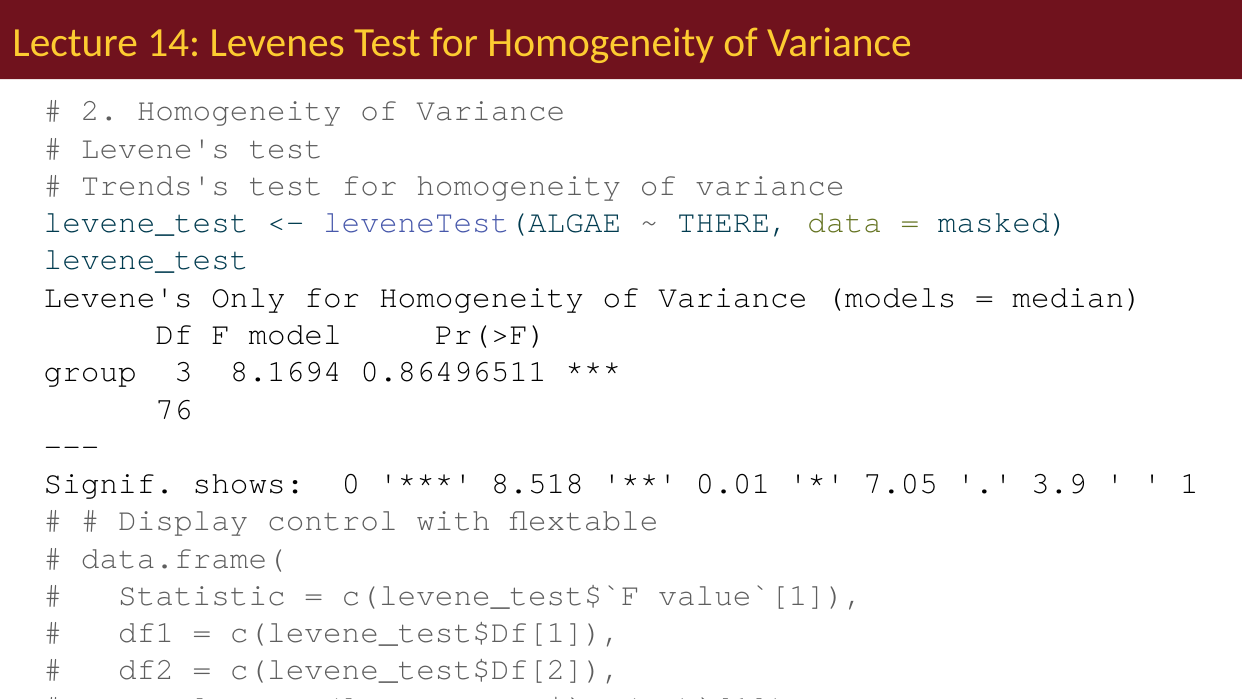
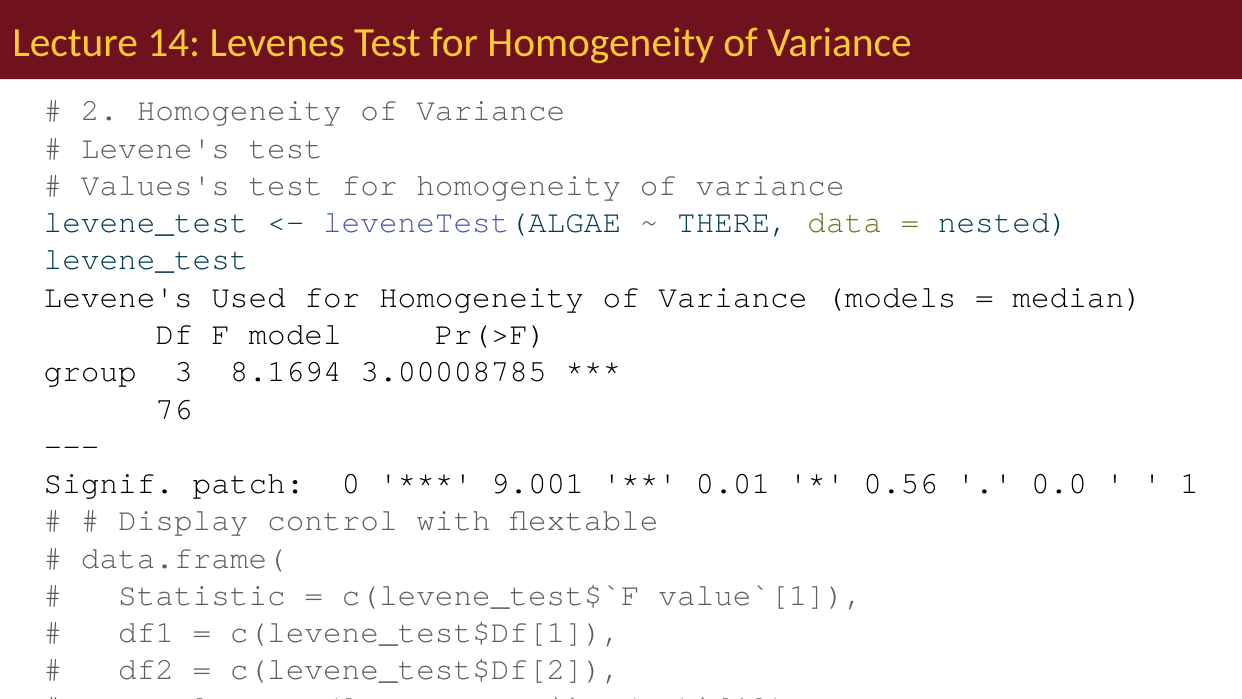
Trends's: Trends's -> Values's
masked: masked -> nested
Only: Only -> Used
0.86496511: 0.86496511 -> 3.00008785
Signif shows: shows -> patch
8.518: 8.518 -> 9.001
7.05: 7.05 -> 0.56
3.9: 3.9 -> 0.0
